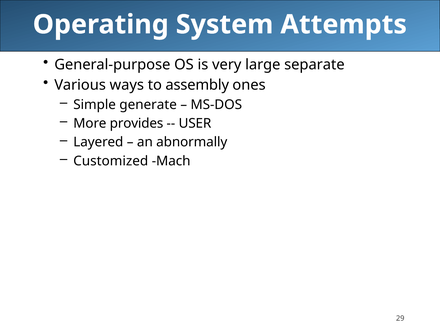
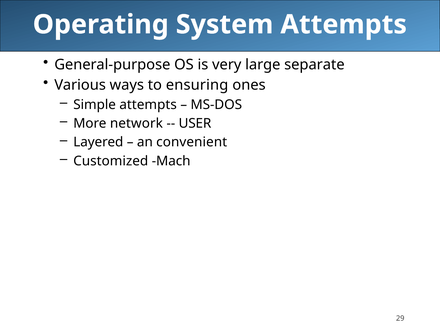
assembly: assembly -> ensuring
Simple generate: generate -> attempts
provides: provides -> network
abnormally: abnormally -> convenient
